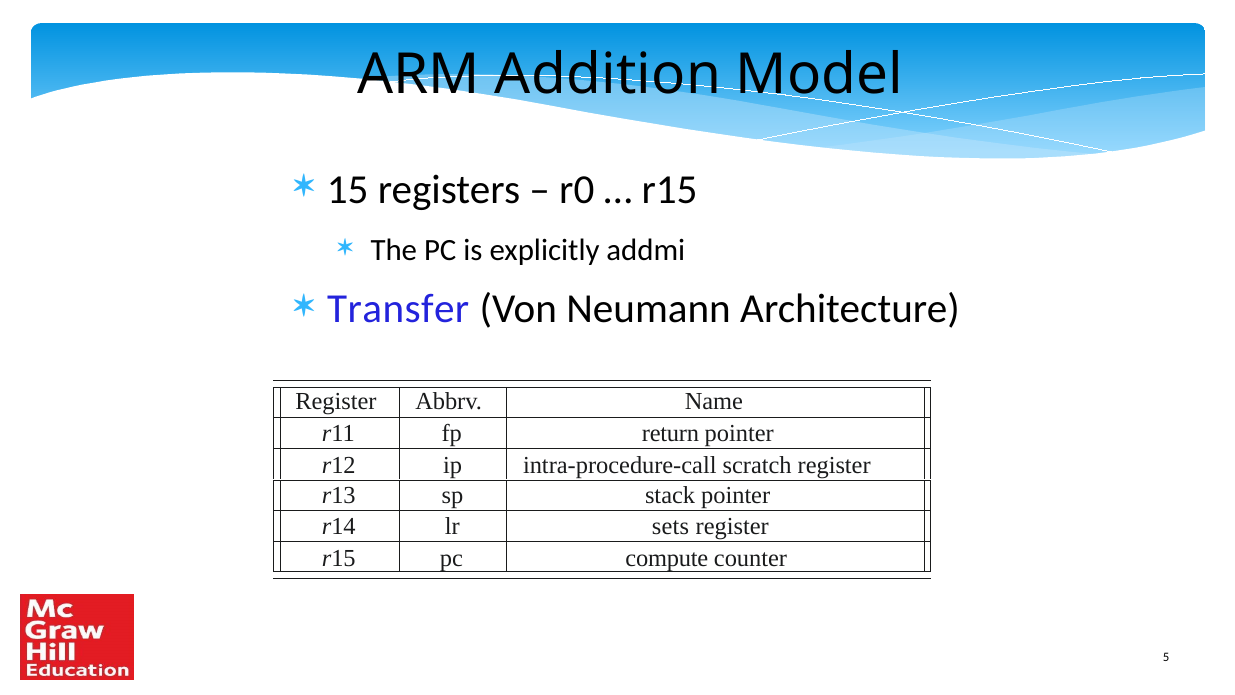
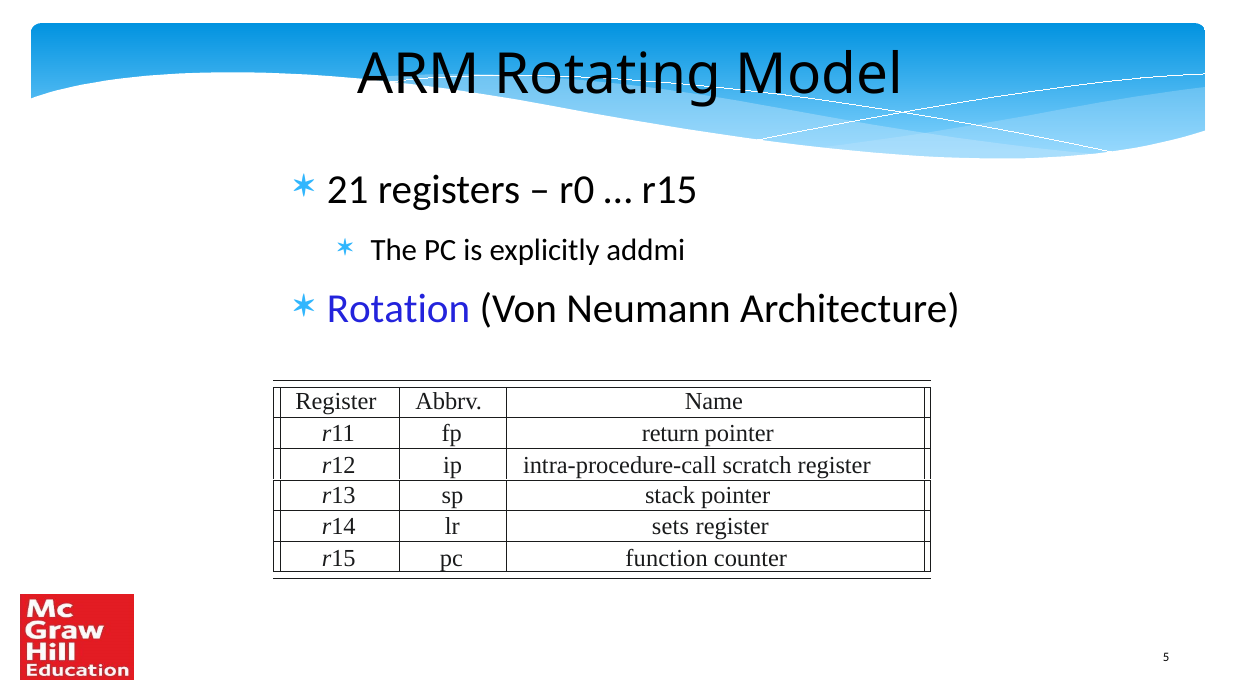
Addition: Addition -> Rotating
15: 15 -> 21
Transfer: Transfer -> Rotation
compute: compute -> function
